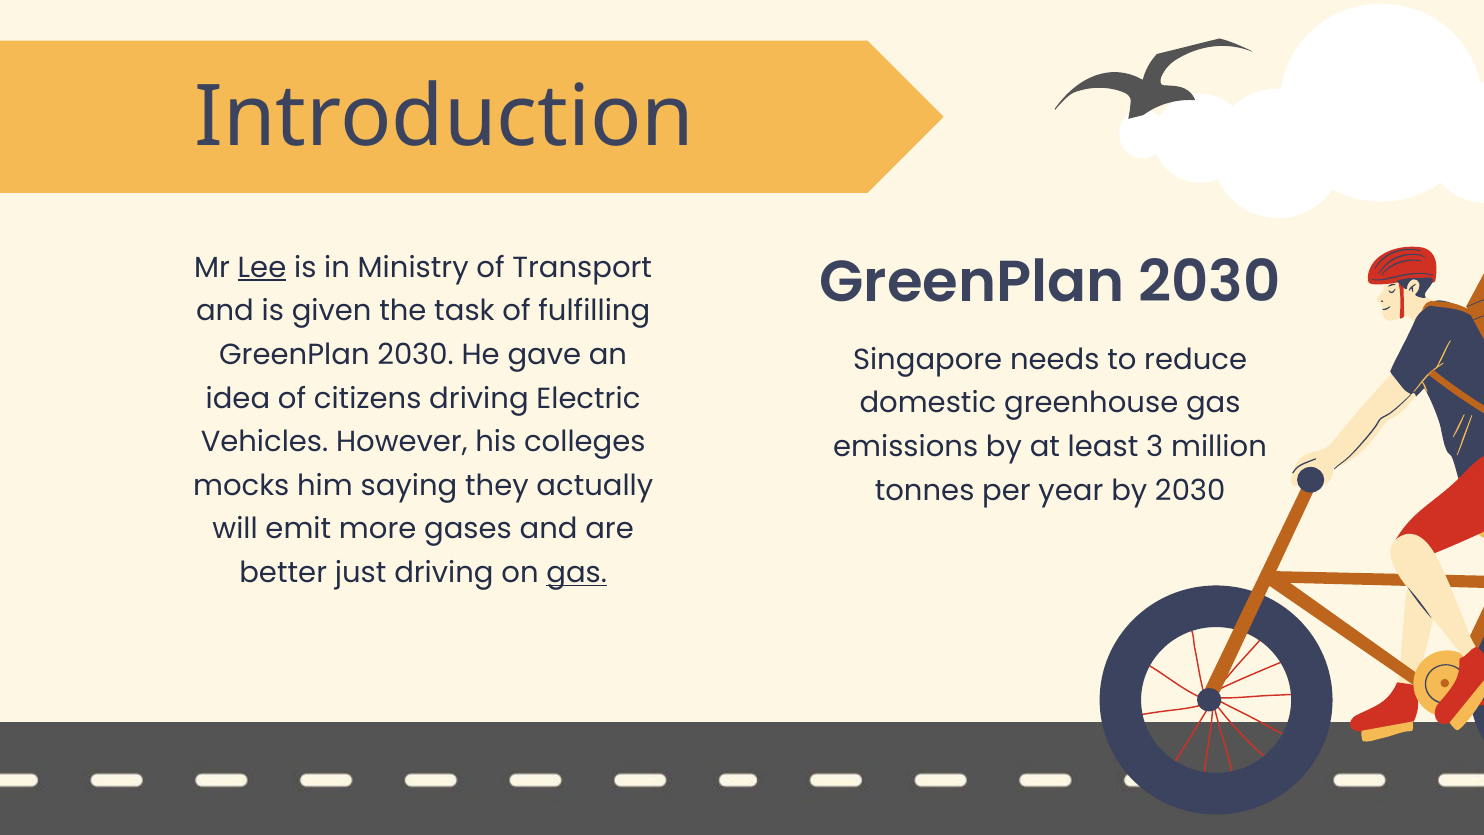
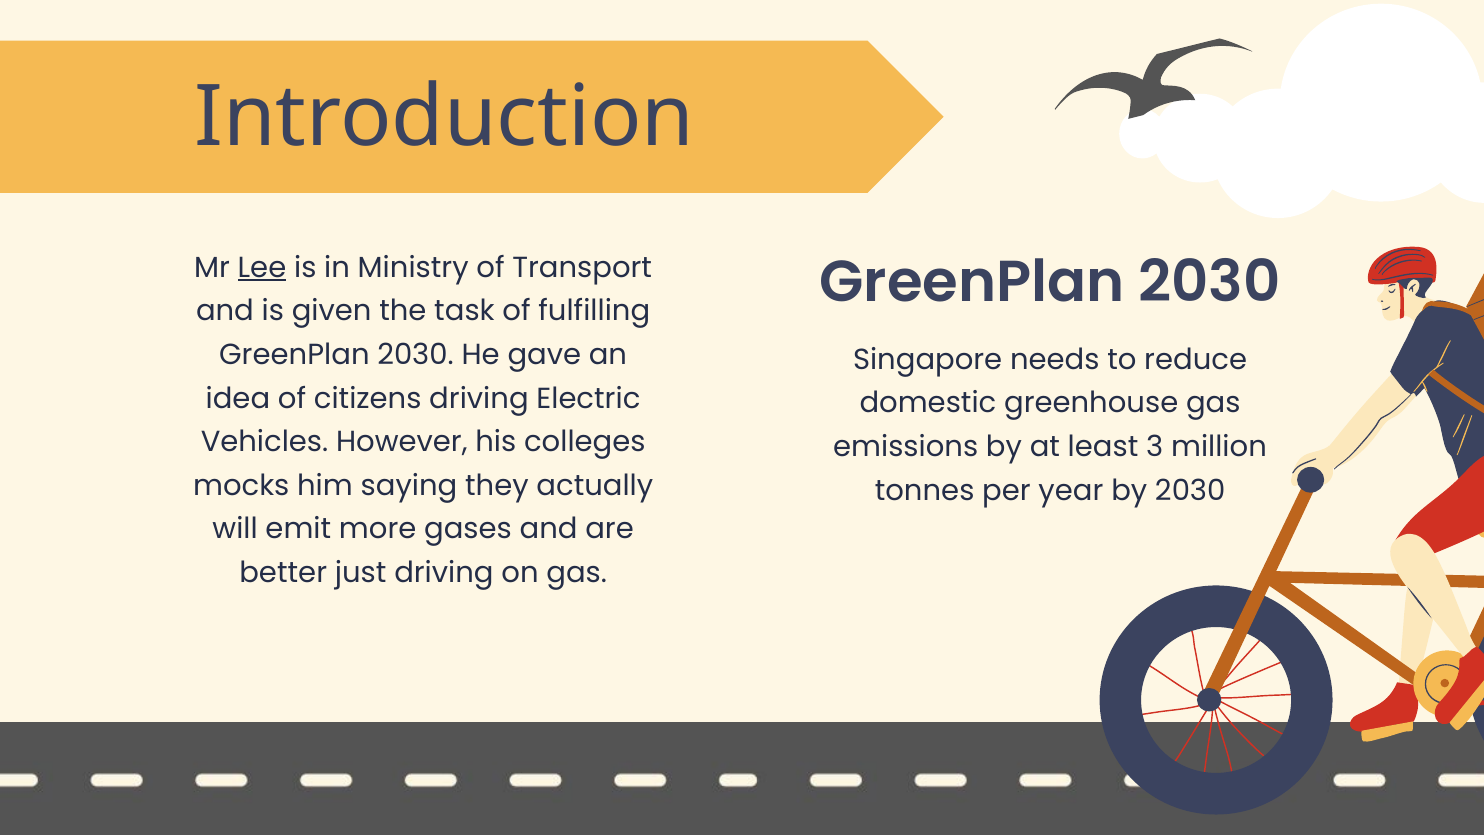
gas at (577, 573) underline: present -> none
